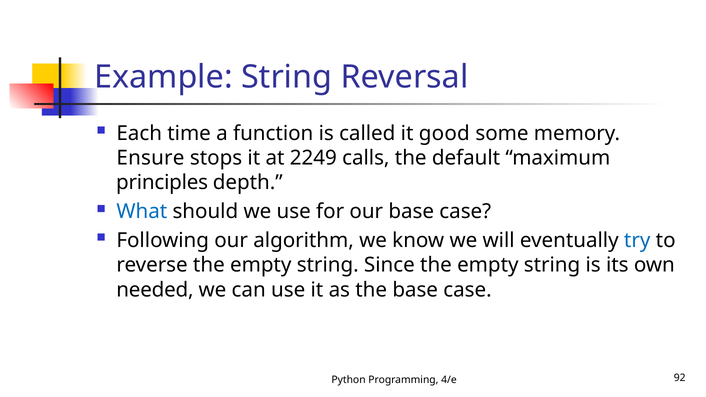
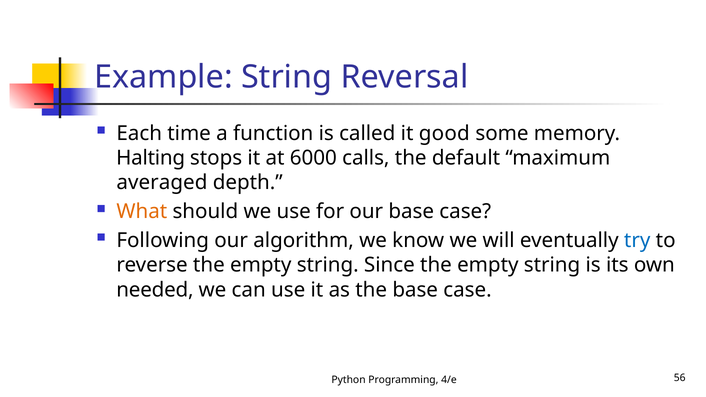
Ensure: Ensure -> Halting
2249: 2249 -> 6000
principles: principles -> averaged
What colour: blue -> orange
92: 92 -> 56
